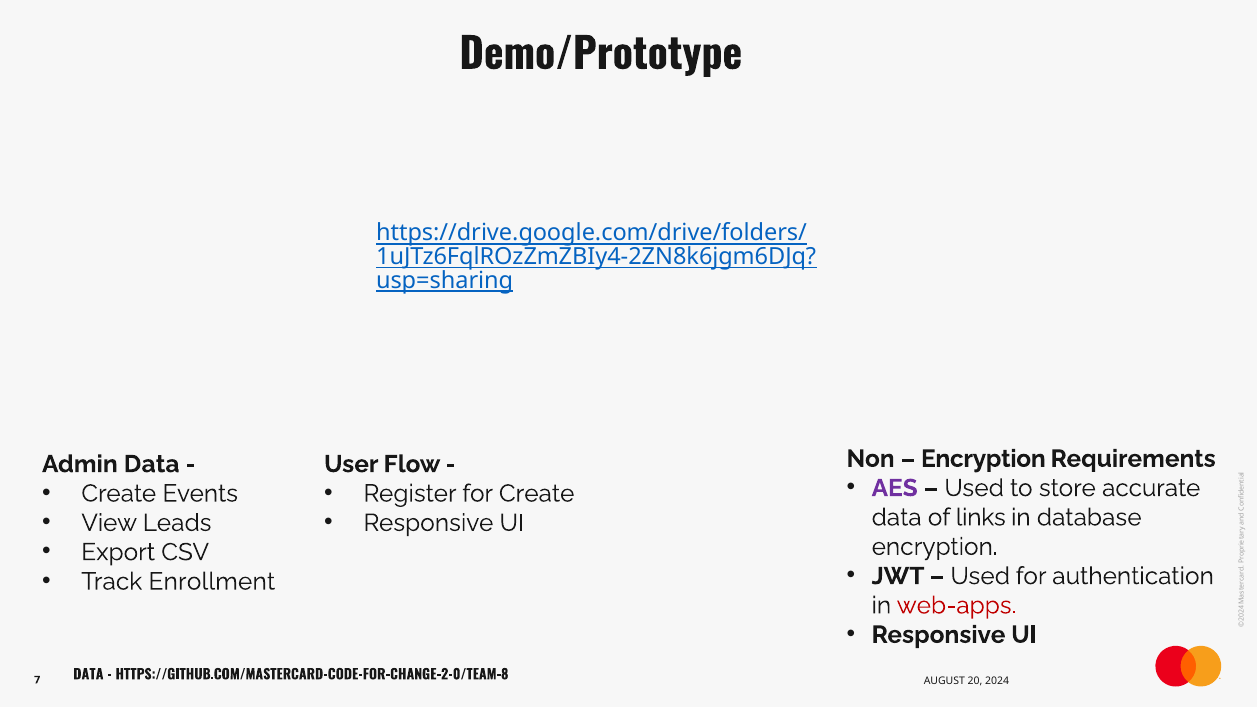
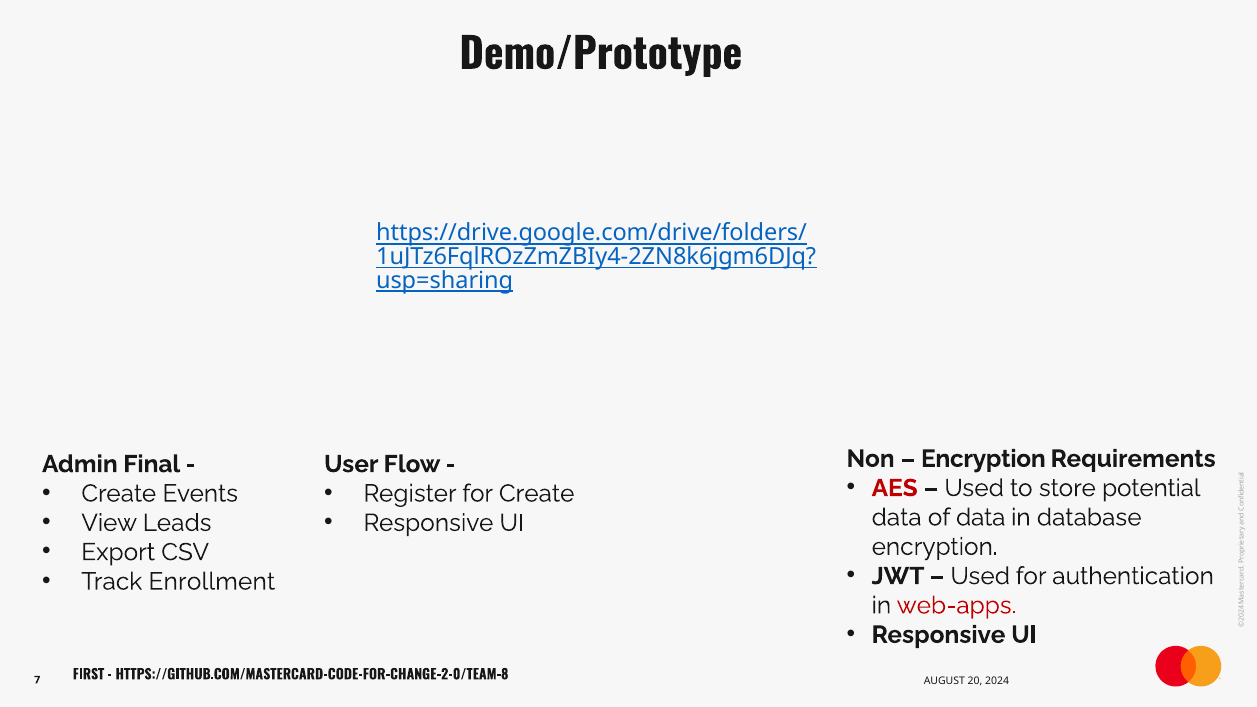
Admin Data: Data -> Final
AES colour: purple -> red
accurate: accurate -> potential
of links: links -> data
DATA at (88, 675): DATA -> FIRST
